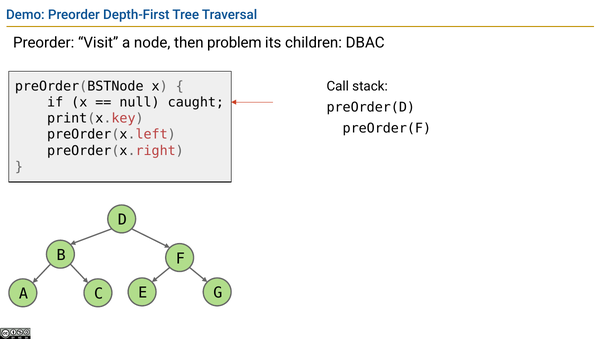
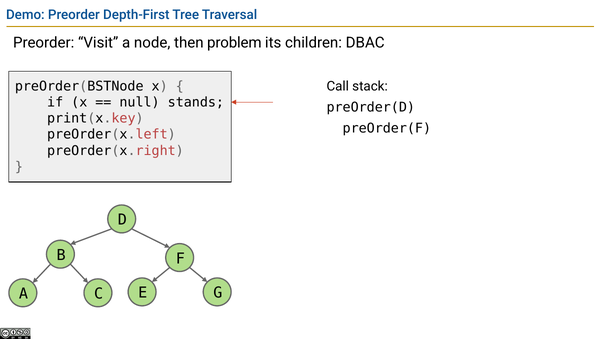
caught: caught -> stands
